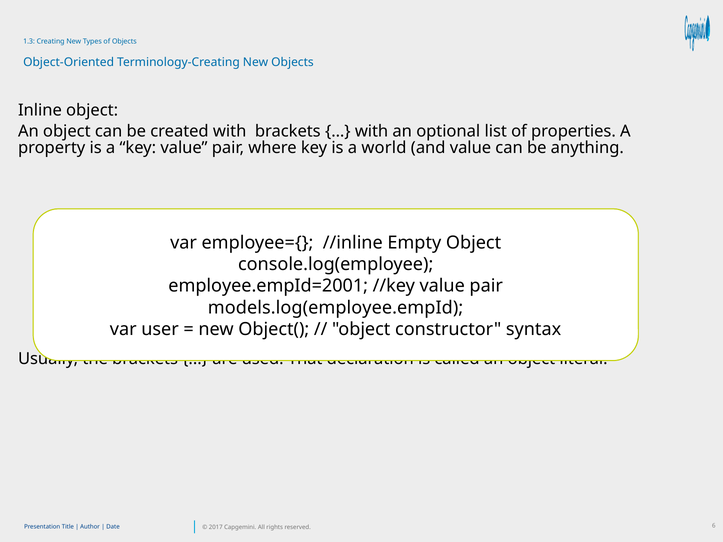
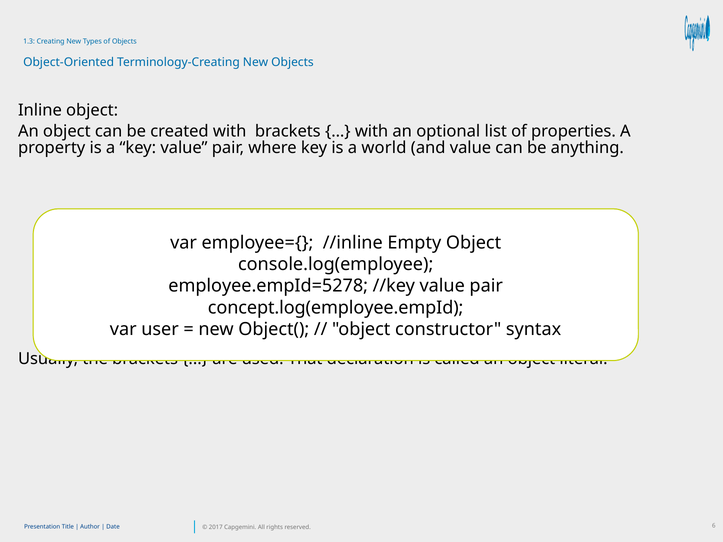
employee.empId=2001: employee.empId=2001 -> employee.empId=5278
models.log(employee.empId: models.log(employee.empId -> concept.log(employee.empId
